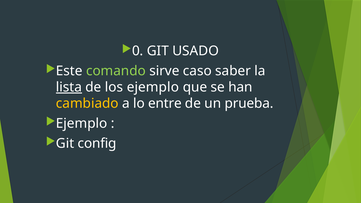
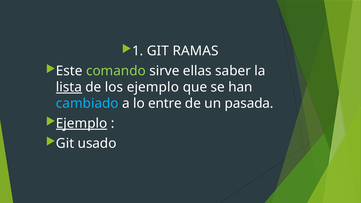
0: 0 -> 1
USADO: USADO -> RAMAS
caso: caso -> ellas
cambiado colour: yellow -> light blue
prueba: prueba -> pasada
Ejemplo at (82, 123) underline: none -> present
config: config -> usado
